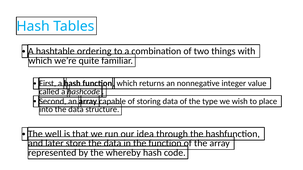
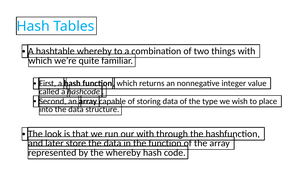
hashtable ordering: ordering -> whereby
well: well -> look
our idea: idea -> with
